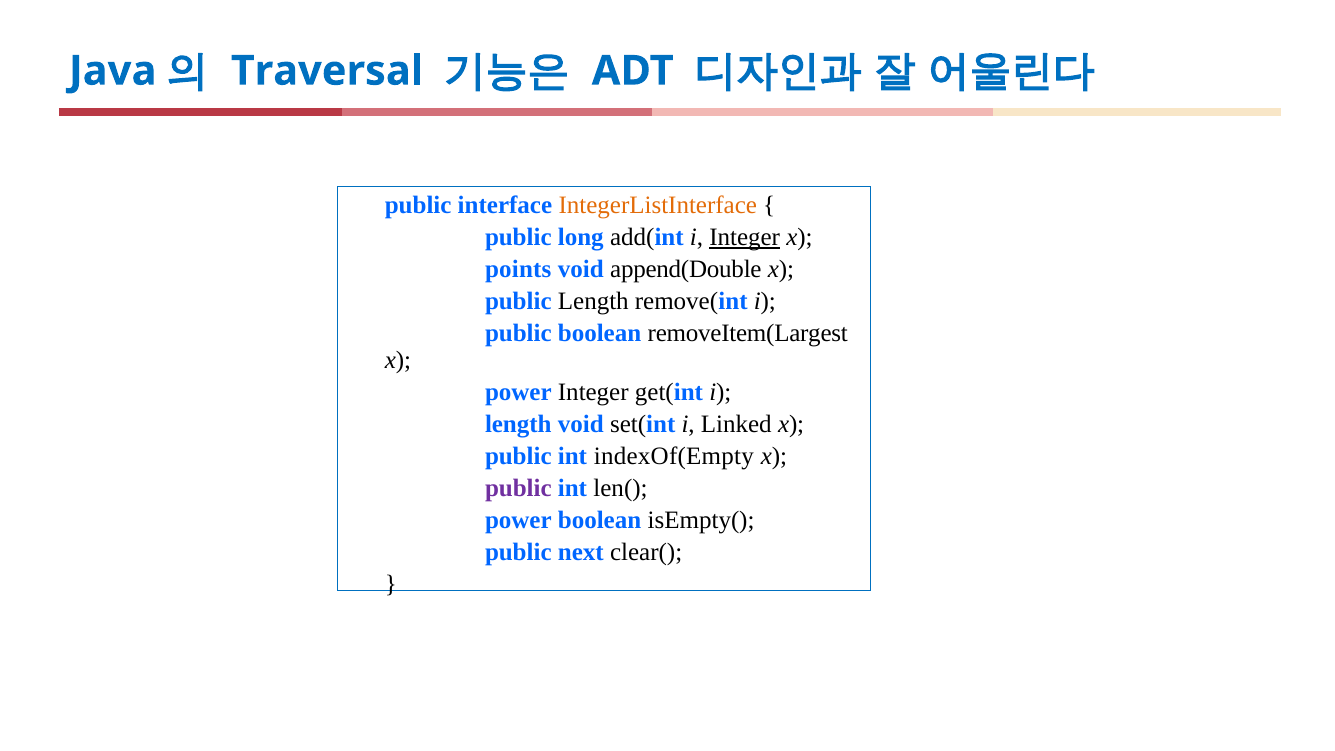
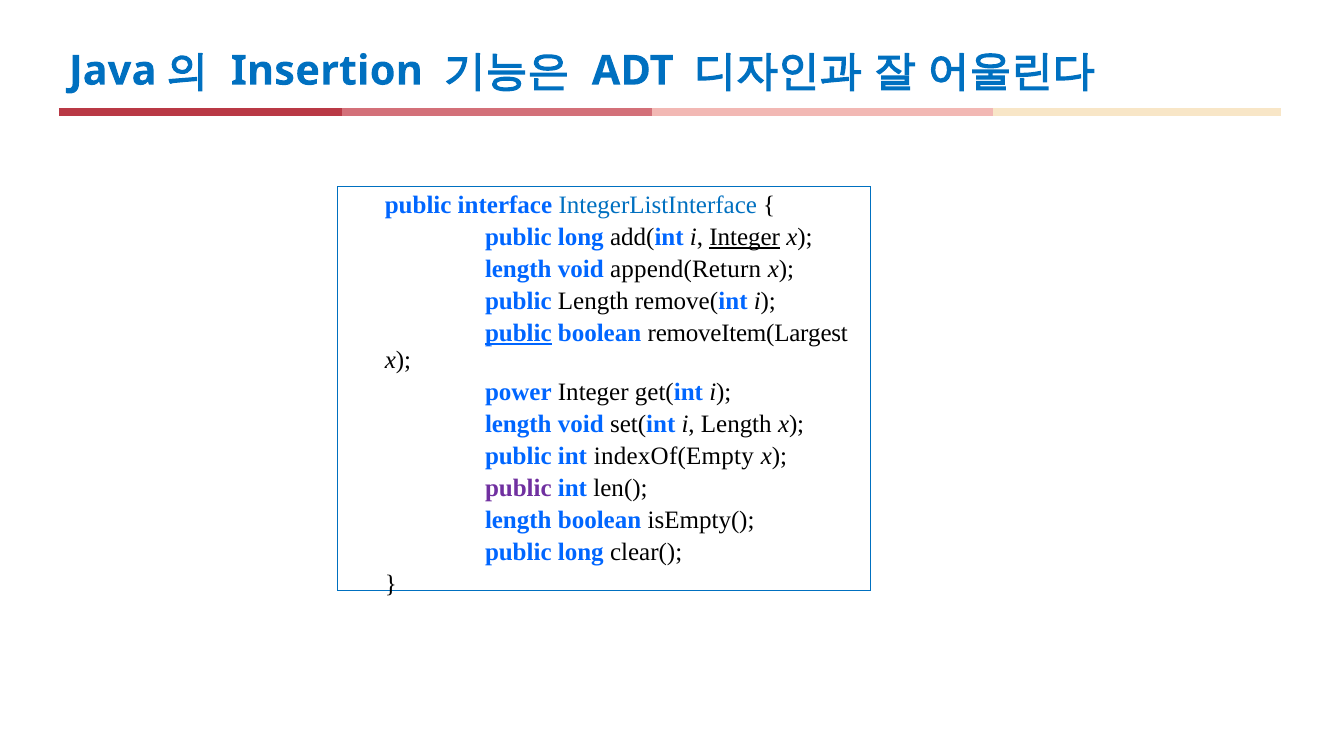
Traversal: Traversal -> Insertion
IntegerListInterface colour: orange -> blue
points at (518, 269): points -> length
append(Double: append(Double -> append(Return
public at (518, 333) underline: none -> present
set(int i Linked: Linked -> Length
power at (518, 520): power -> length
next at (581, 552): next -> long
